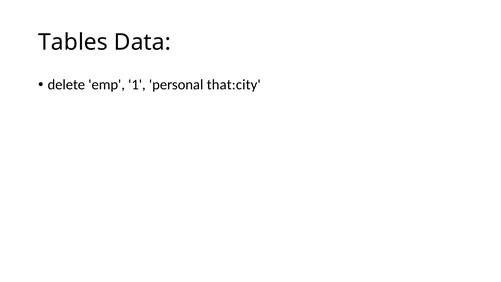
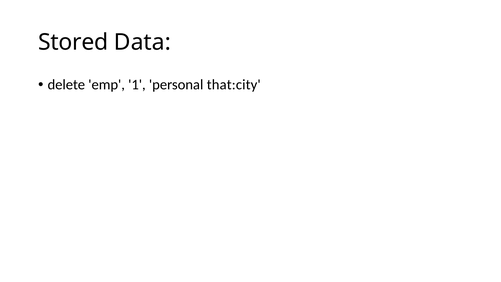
Tables: Tables -> Stored
